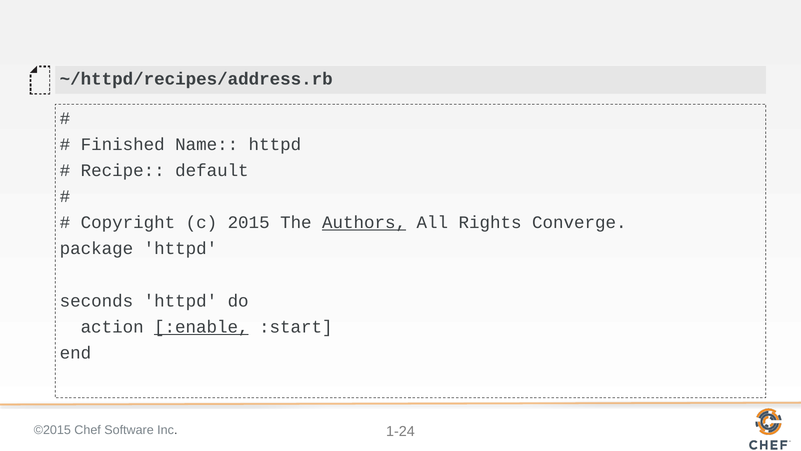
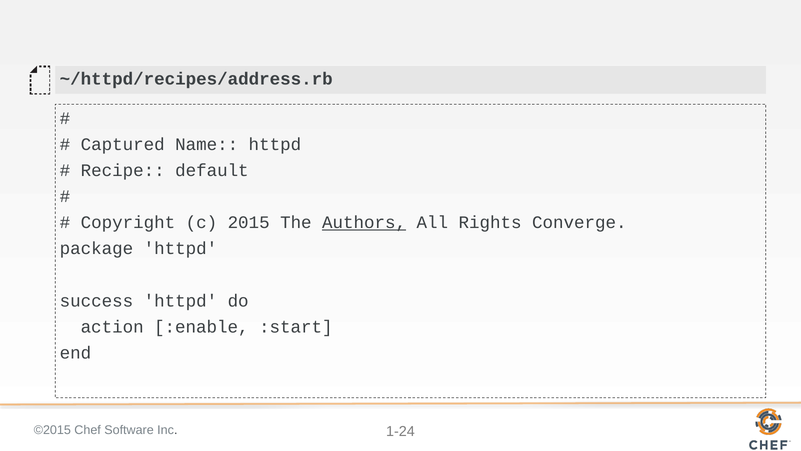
Finished: Finished -> Captured
seconds: seconds -> success
:enable underline: present -> none
